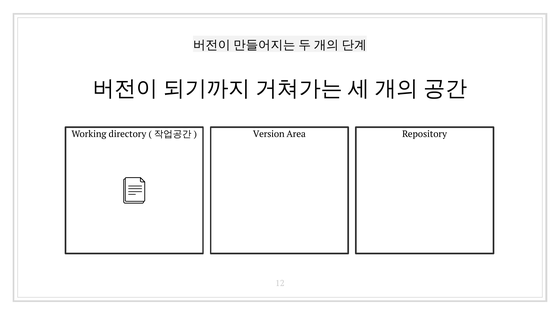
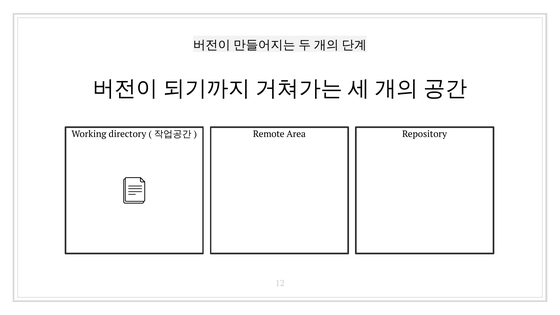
Version: Version -> Remote
